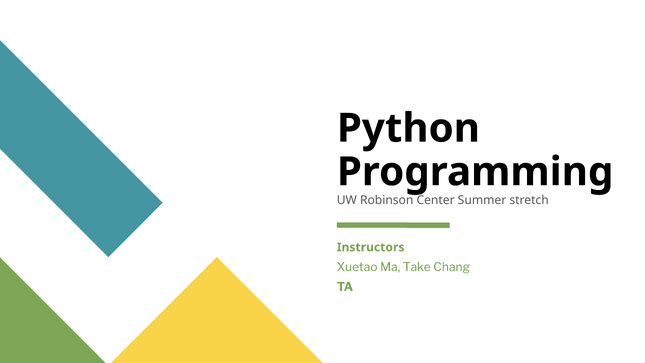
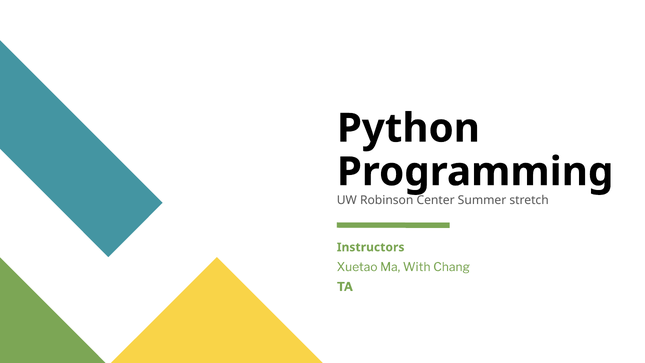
Take: Take -> With
